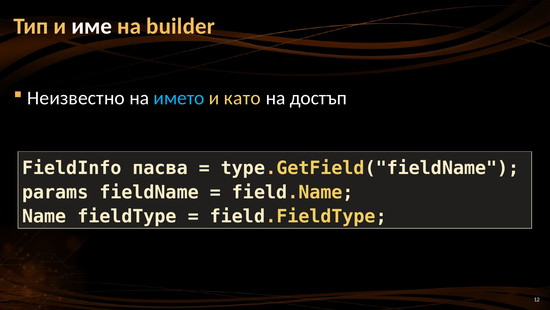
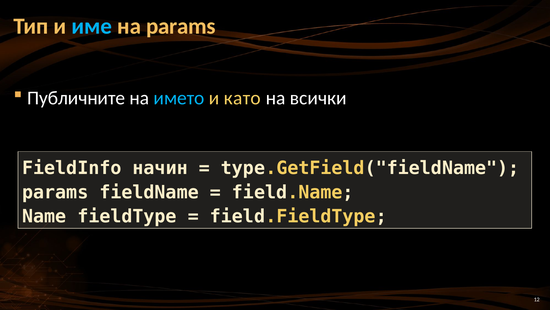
име colour: white -> light blue
на builder: builder -> params
Неизвестно: Неизвестно -> Публичните
достъп: достъп -> всички
пасва: пасва -> начин
